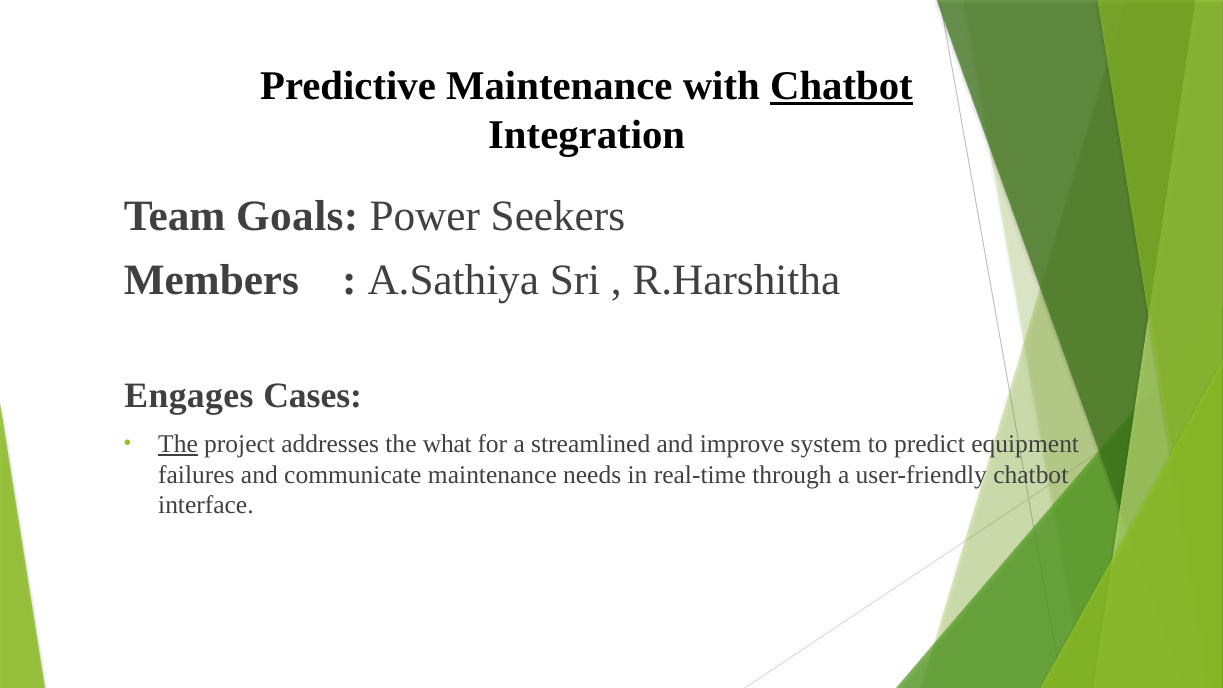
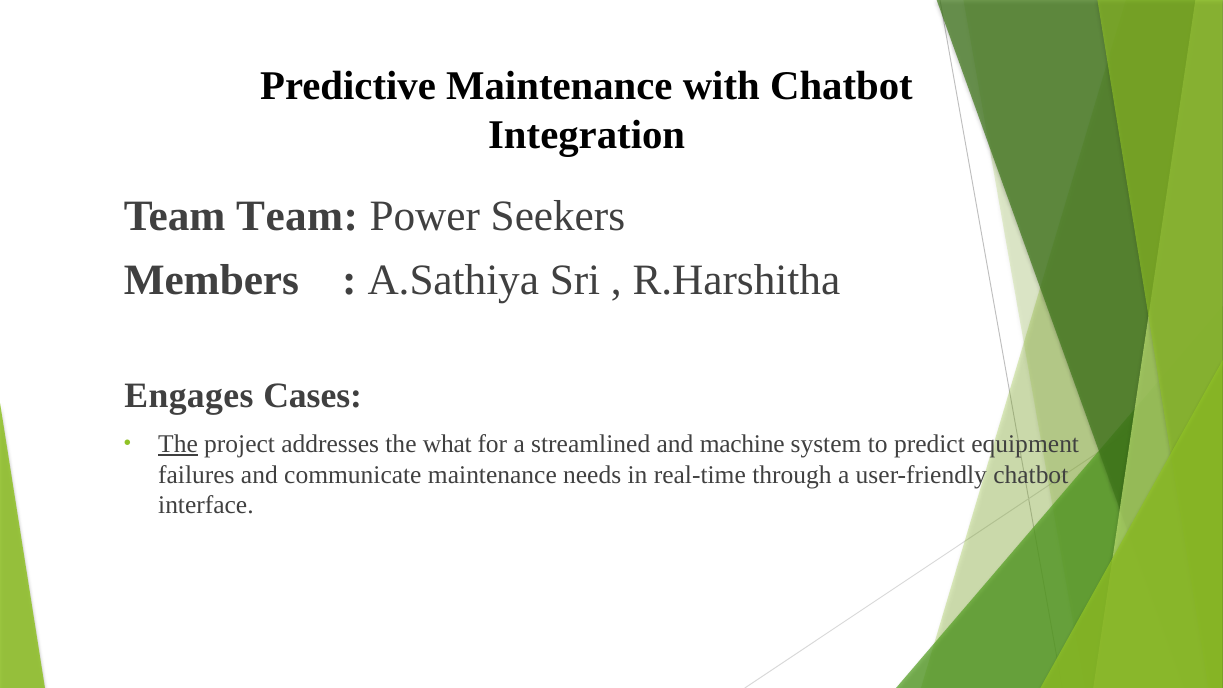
Chatbot at (841, 86) underline: present -> none
Team Goals: Goals -> Team
improve: improve -> machine
